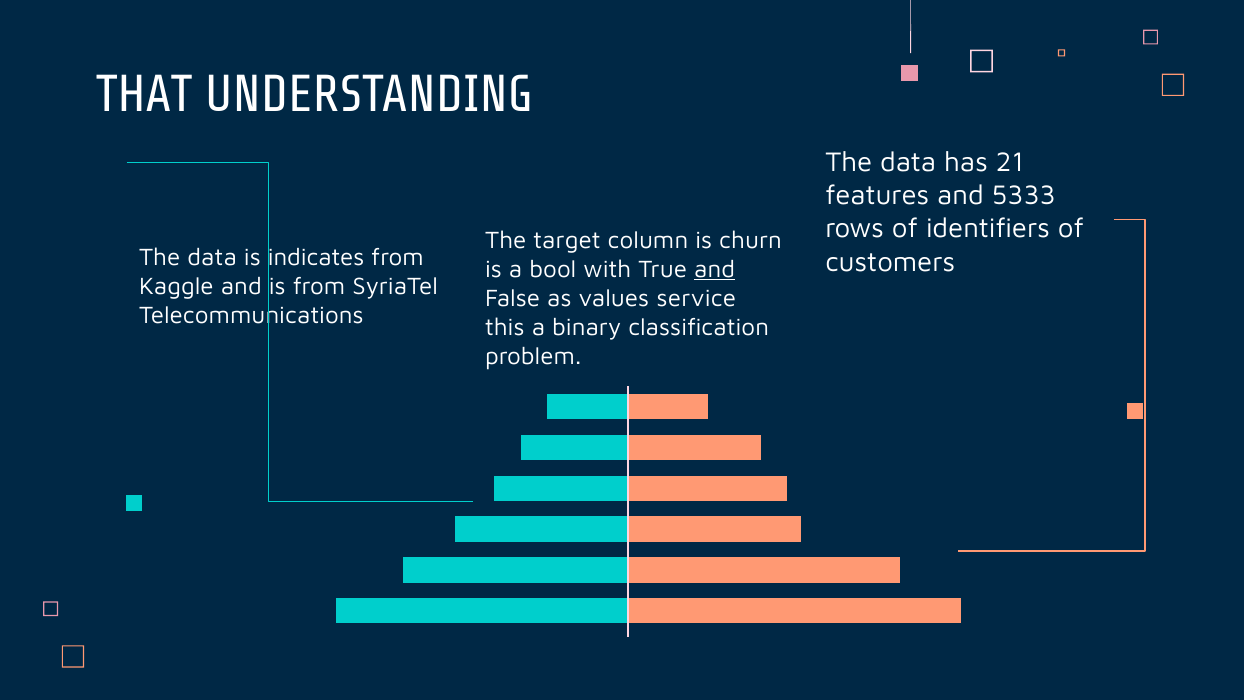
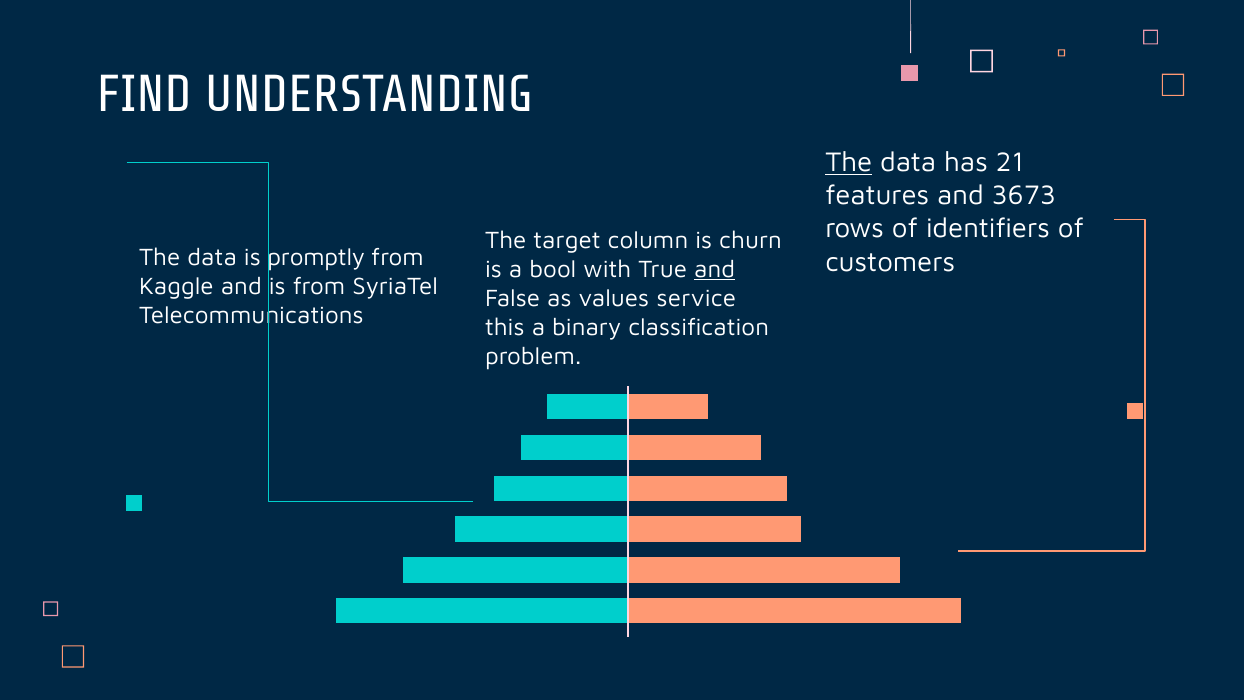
THAT: THAT -> FIND
The at (849, 162) underline: none -> present
5333: 5333 -> 3673
indicates: indicates -> promptly
